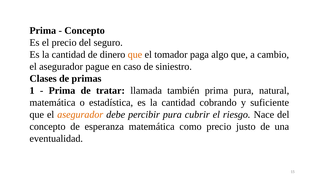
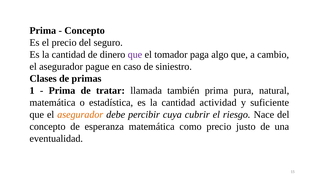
que at (135, 54) colour: orange -> purple
cobrando: cobrando -> actividad
percibir pura: pura -> cuya
